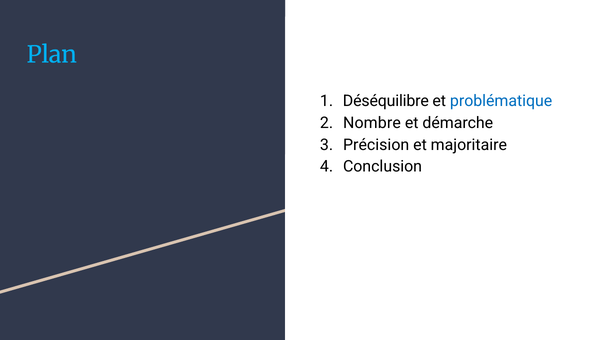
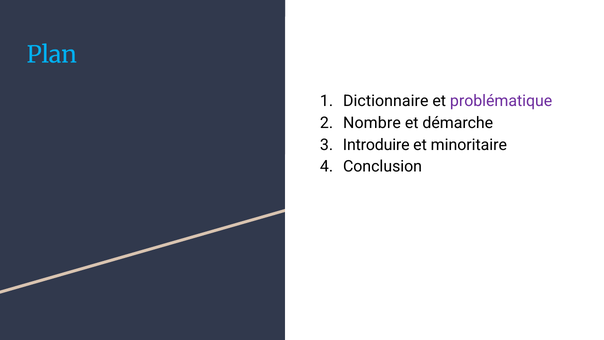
Déséquilibre: Déséquilibre -> Dictionnaire
problématique colour: blue -> purple
Précision: Précision -> Introduire
majoritaire: majoritaire -> minoritaire
